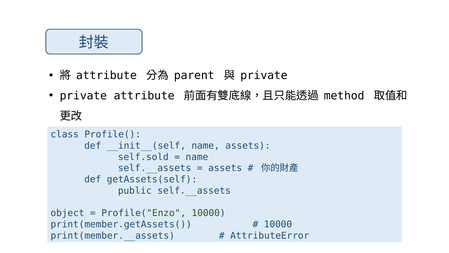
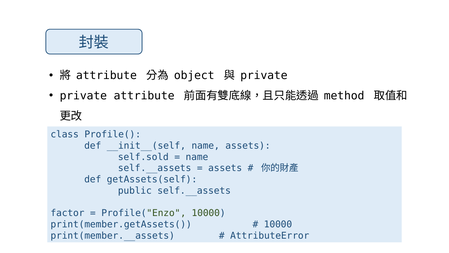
parent: parent -> object
object: object -> factor
